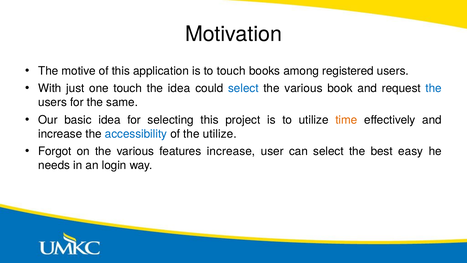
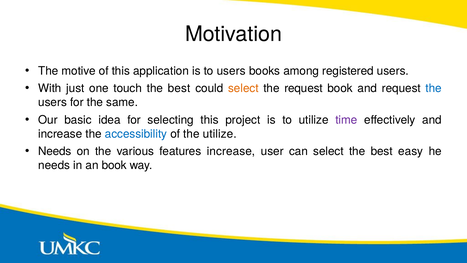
to touch: touch -> users
touch the idea: idea -> best
select at (243, 88) colour: blue -> orange
various at (303, 88): various -> request
time colour: orange -> purple
Forgot at (55, 151): Forgot -> Needs
an login: login -> book
